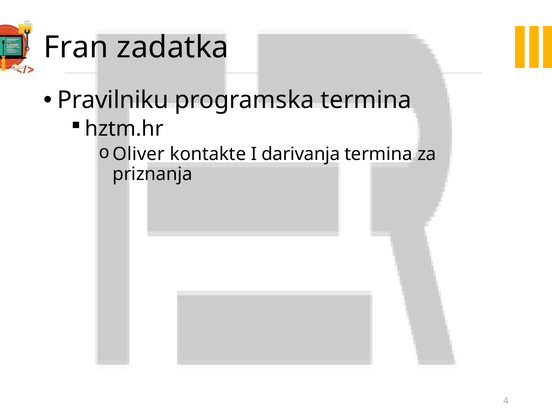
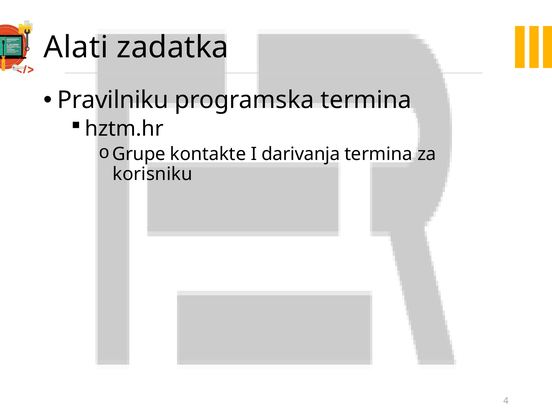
Fran: Fran -> Alati
Oliver: Oliver -> Grupe
priznanja: priznanja -> korisniku
